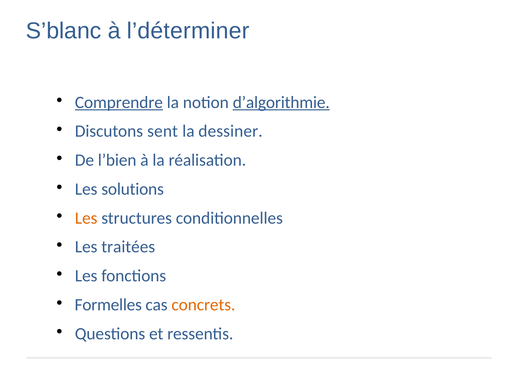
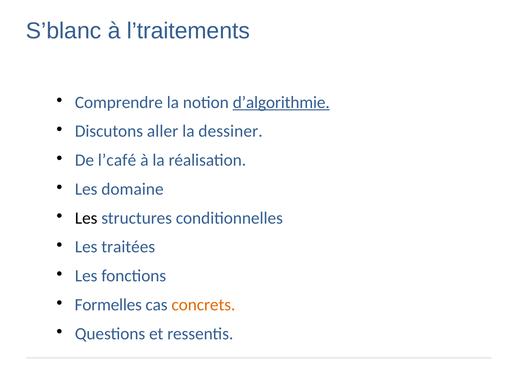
l’déterminer: l’déterminer -> l’traitements
Comprendre underline: present -> none
sent: sent -> aller
l’bien: l’bien -> l’café
solutions: solutions -> domaine
Les at (86, 218) colour: orange -> black
